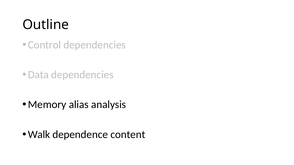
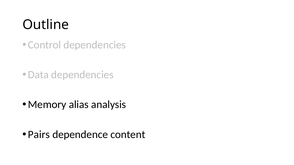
Walk: Walk -> Pairs
